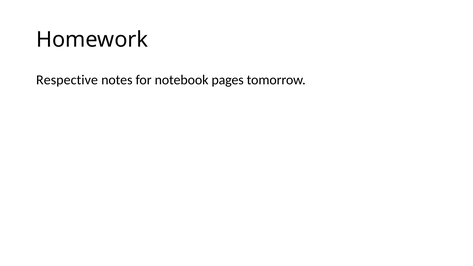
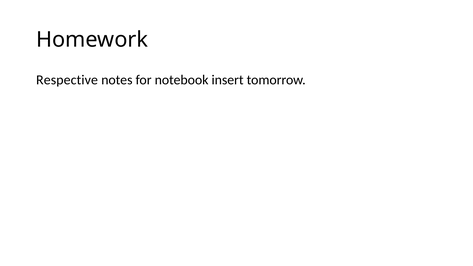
pages: pages -> insert
